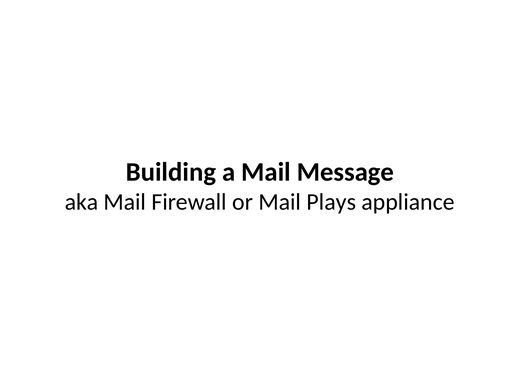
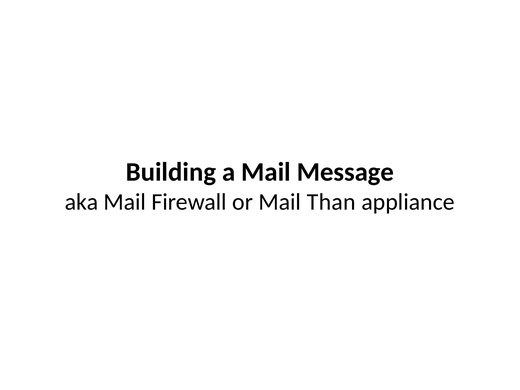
Plays: Plays -> Than
